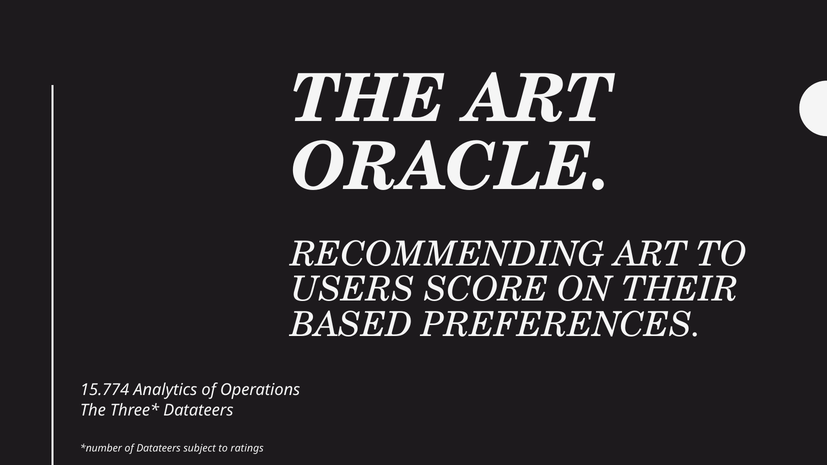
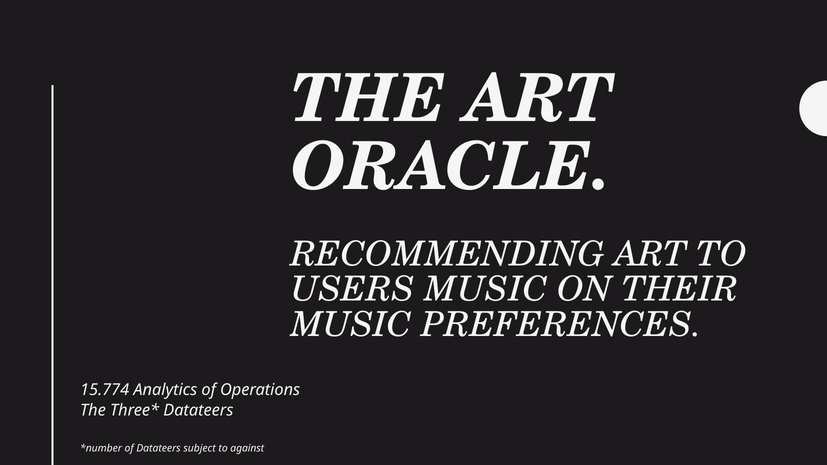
USERS SCORE: SCORE -> MUSIC
BASED at (351, 325): BASED -> MUSIC
ratings: ratings -> against
